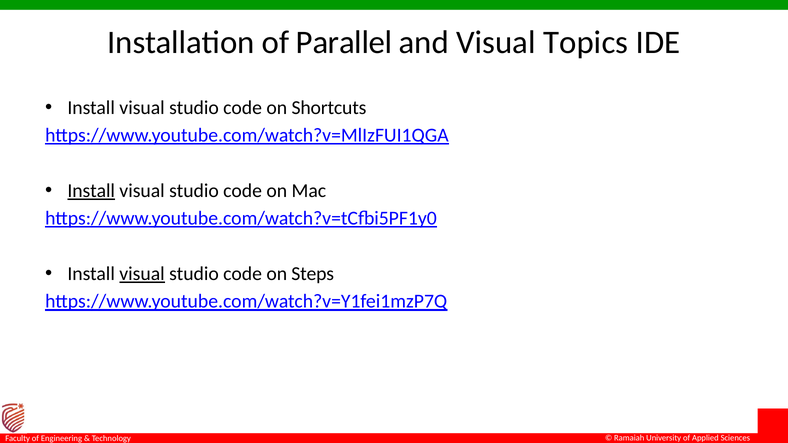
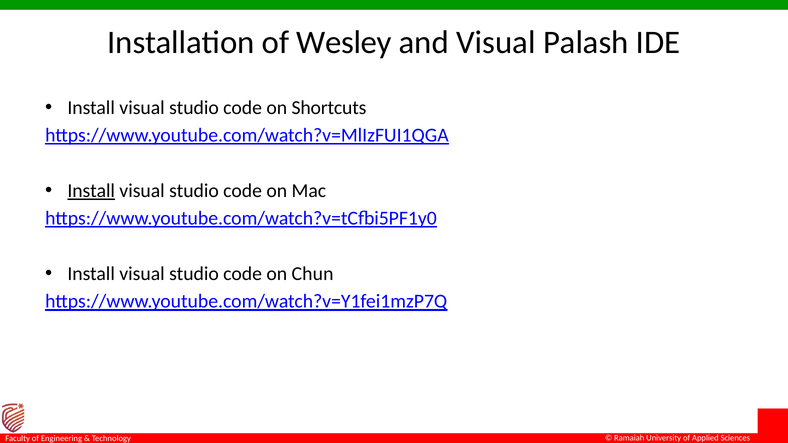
Parallel: Parallel -> Wesley
Topics: Topics -> Palash
visual at (142, 274) underline: present -> none
Steps: Steps -> Chun
